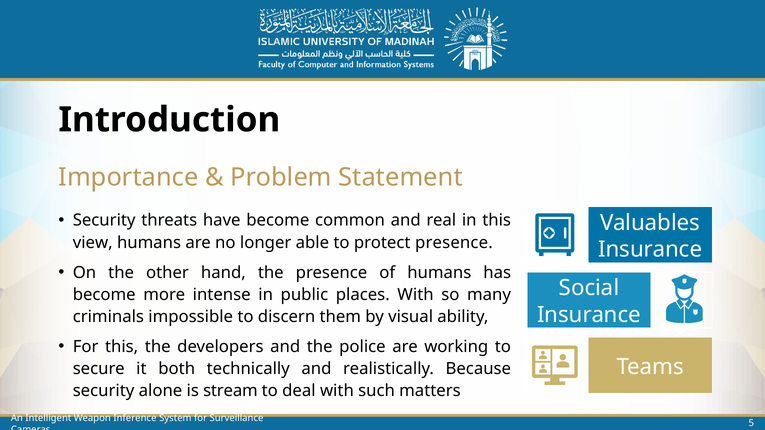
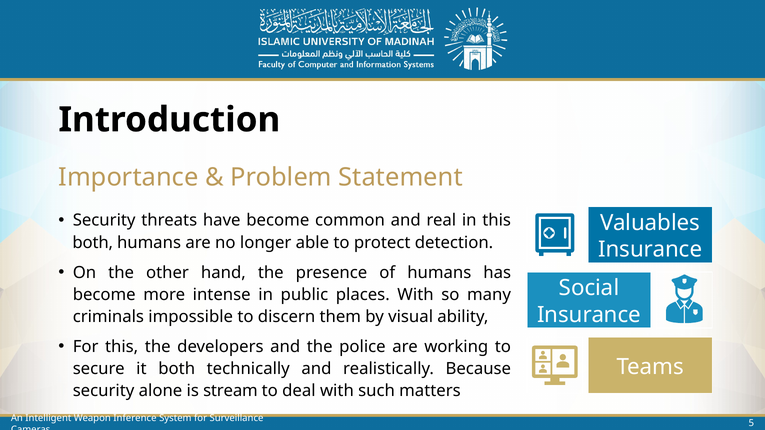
view at (93, 243): view -> both
protect presence: presence -> detection
